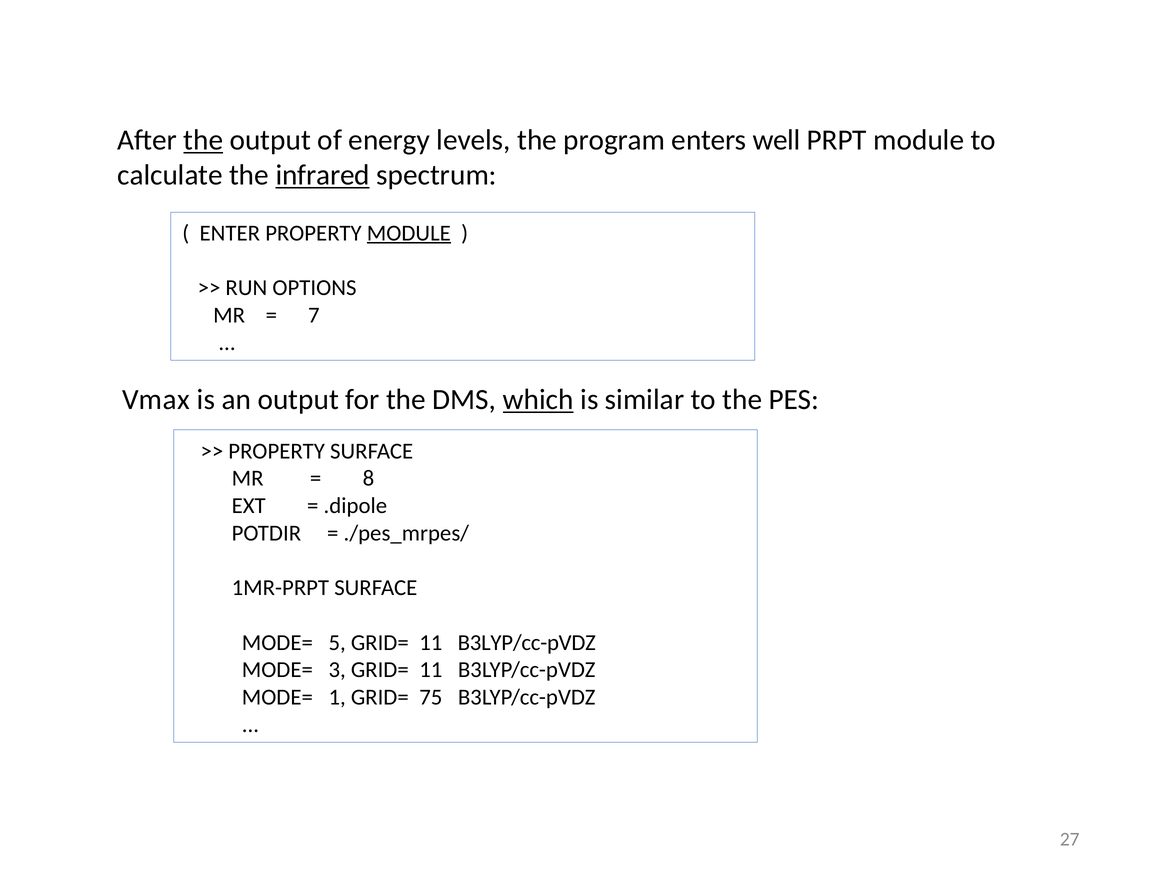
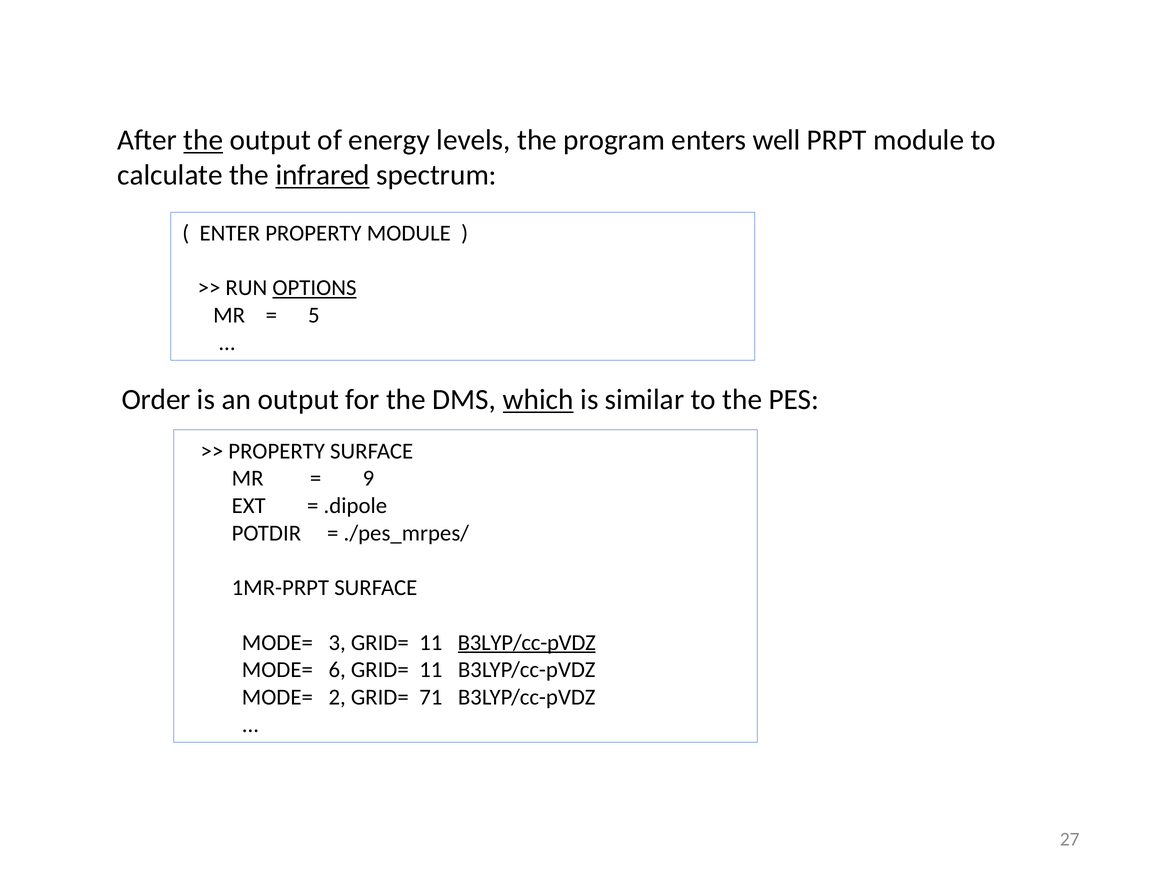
MODULE at (409, 233) underline: present -> none
OPTIONS underline: none -> present
7: 7 -> 5
Vmax: Vmax -> Order
8: 8 -> 9
5: 5 -> 3
B3LYP/cc-pVDZ at (527, 643) underline: none -> present
3: 3 -> 6
1: 1 -> 2
75: 75 -> 71
